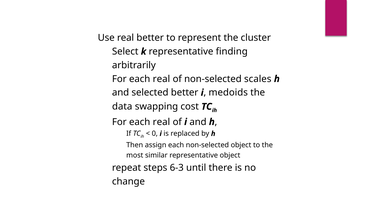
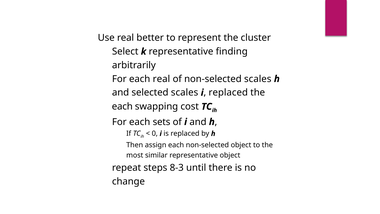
selected better: better -> scales
medoids at (228, 92): medoids -> replaced
data at (122, 106): data -> each
real at (161, 122): real -> sets
6-3: 6-3 -> 8-3
